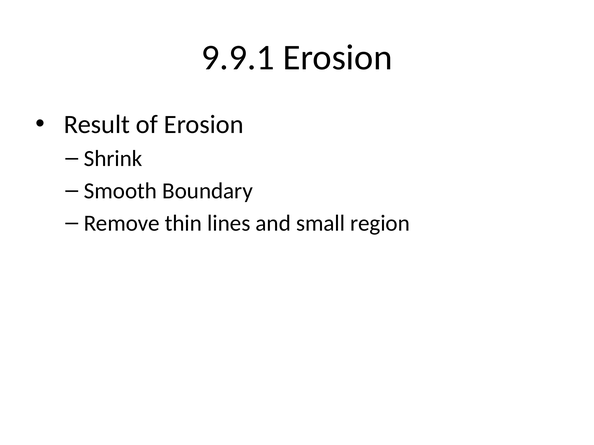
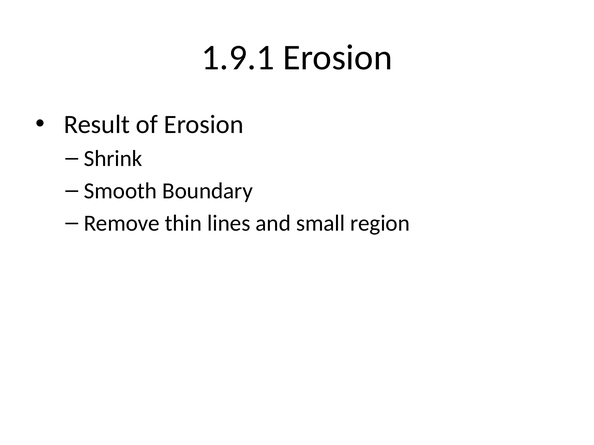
9.9.1: 9.9.1 -> 1.9.1
